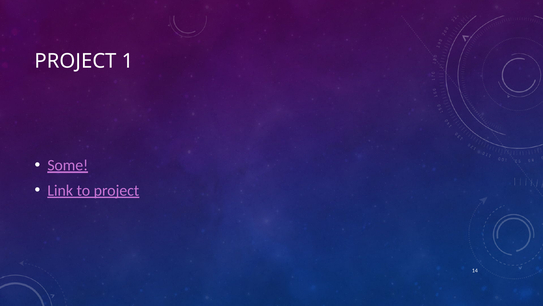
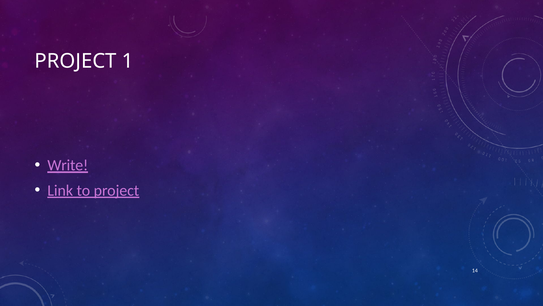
Some: Some -> Write
